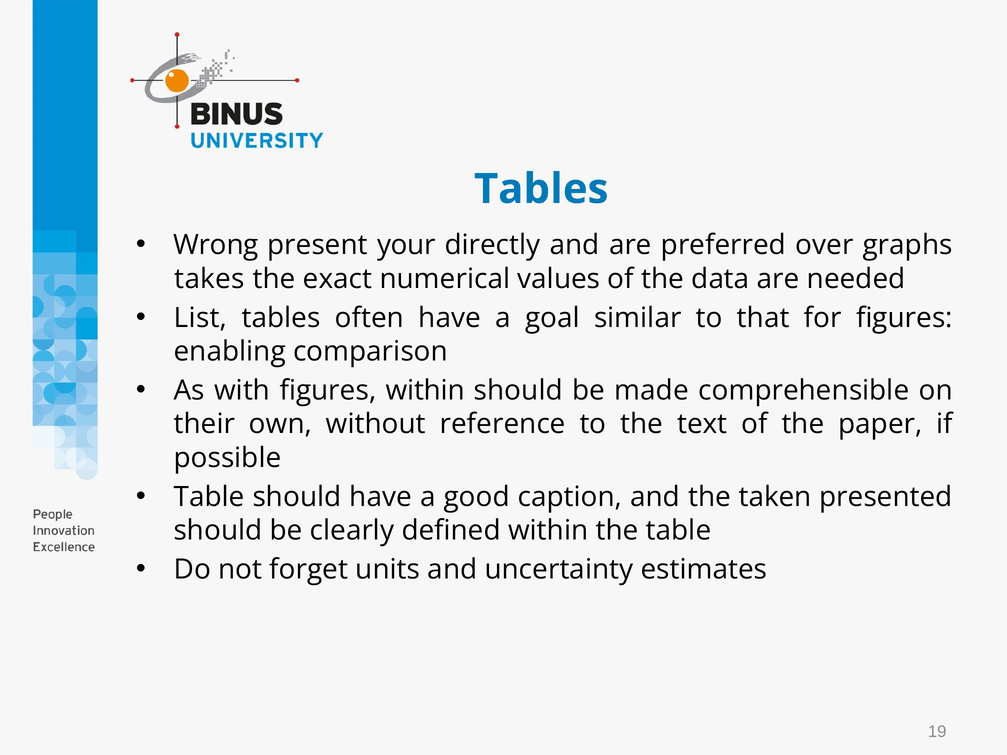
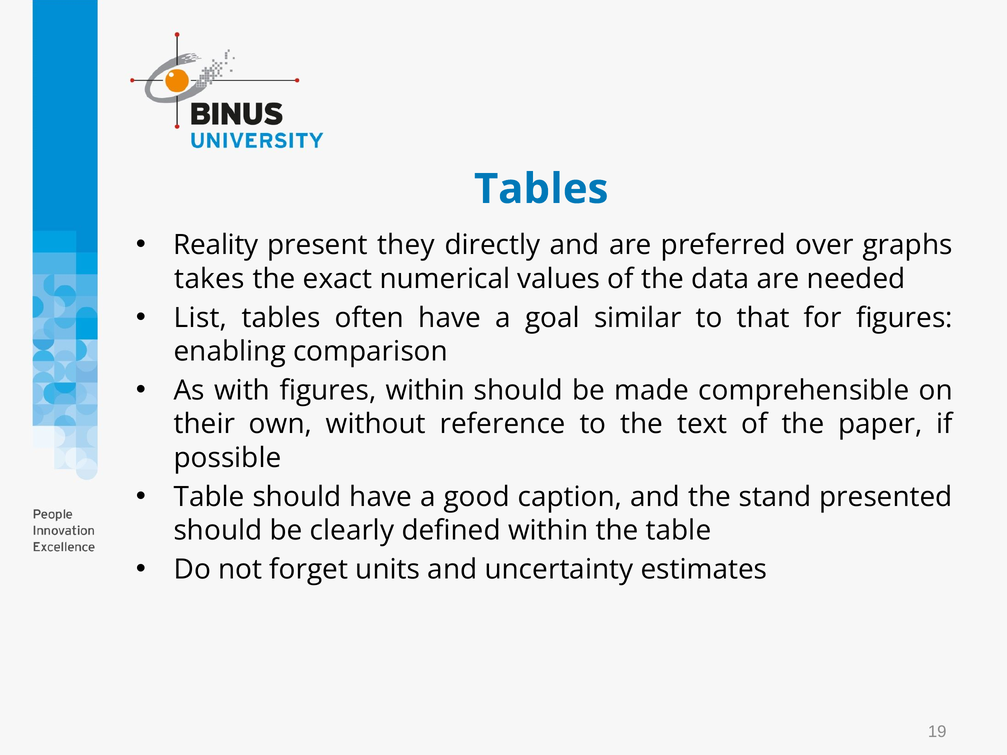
Wrong: Wrong -> Reality
your: your -> they
taken: taken -> stand
